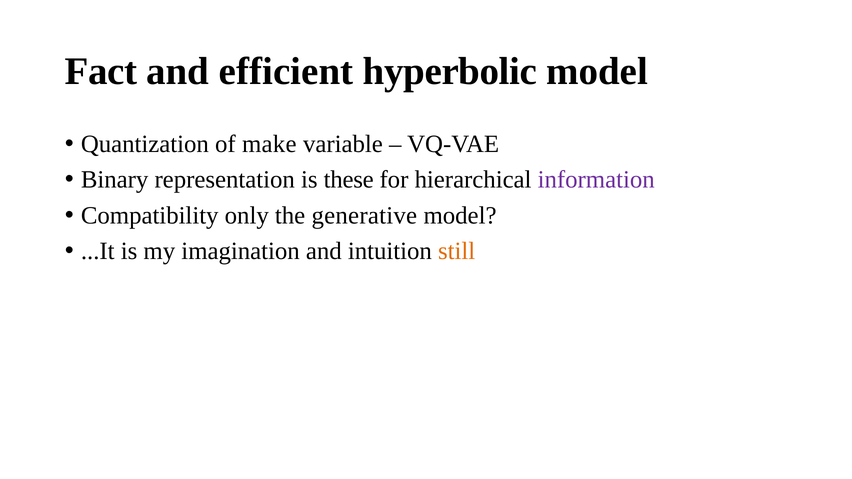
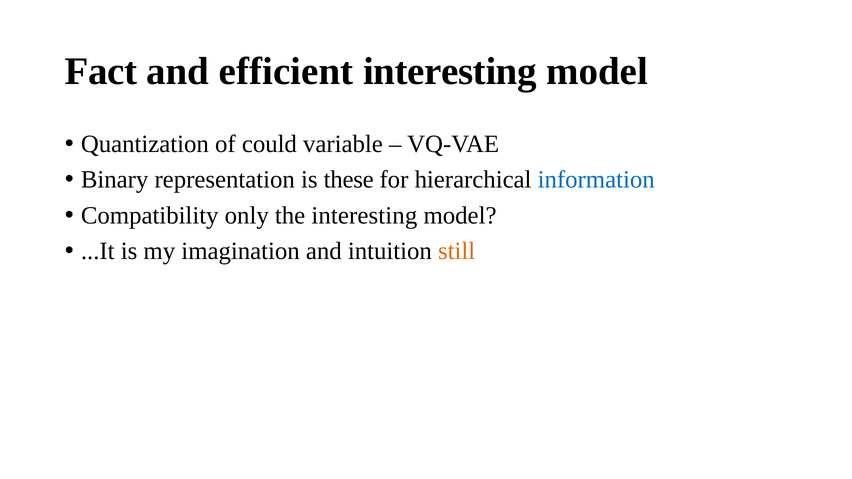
efficient hyperbolic: hyperbolic -> interesting
make: make -> could
information colour: purple -> blue
the generative: generative -> interesting
